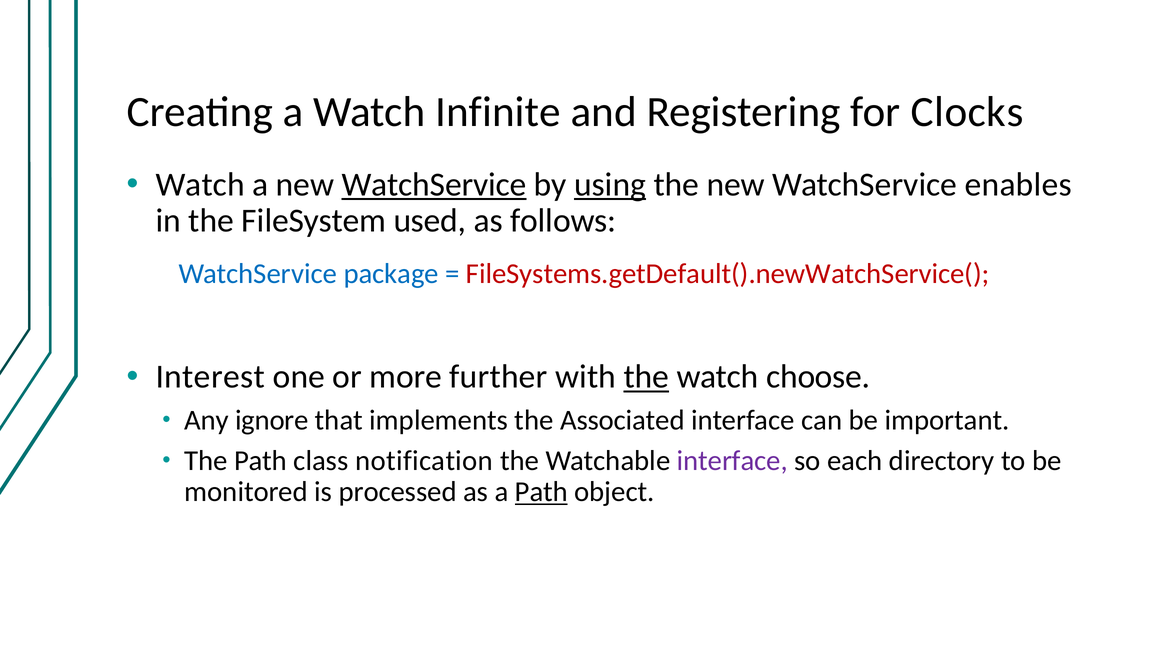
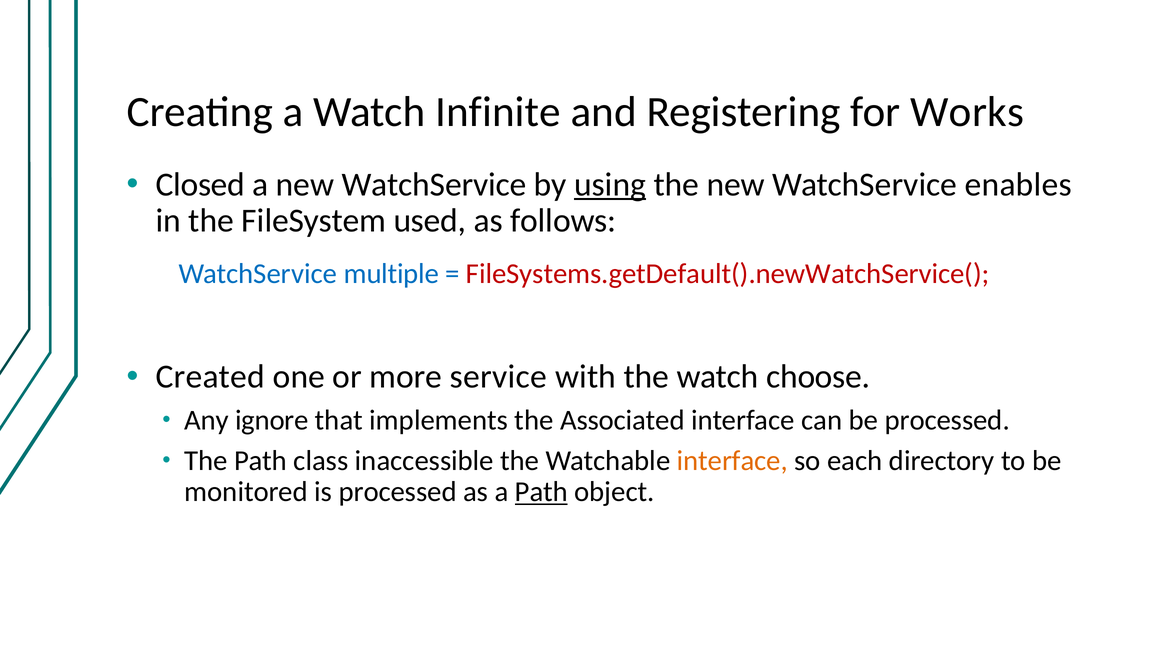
Clocks: Clocks -> Works
Watch at (200, 184): Watch -> Closed
WatchService at (434, 184) underline: present -> none
package: package -> multiple
Interest: Interest -> Created
further: further -> service
the at (646, 377) underline: present -> none
be important: important -> processed
notification: notification -> inaccessible
interface at (732, 461) colour: purple -> orange
